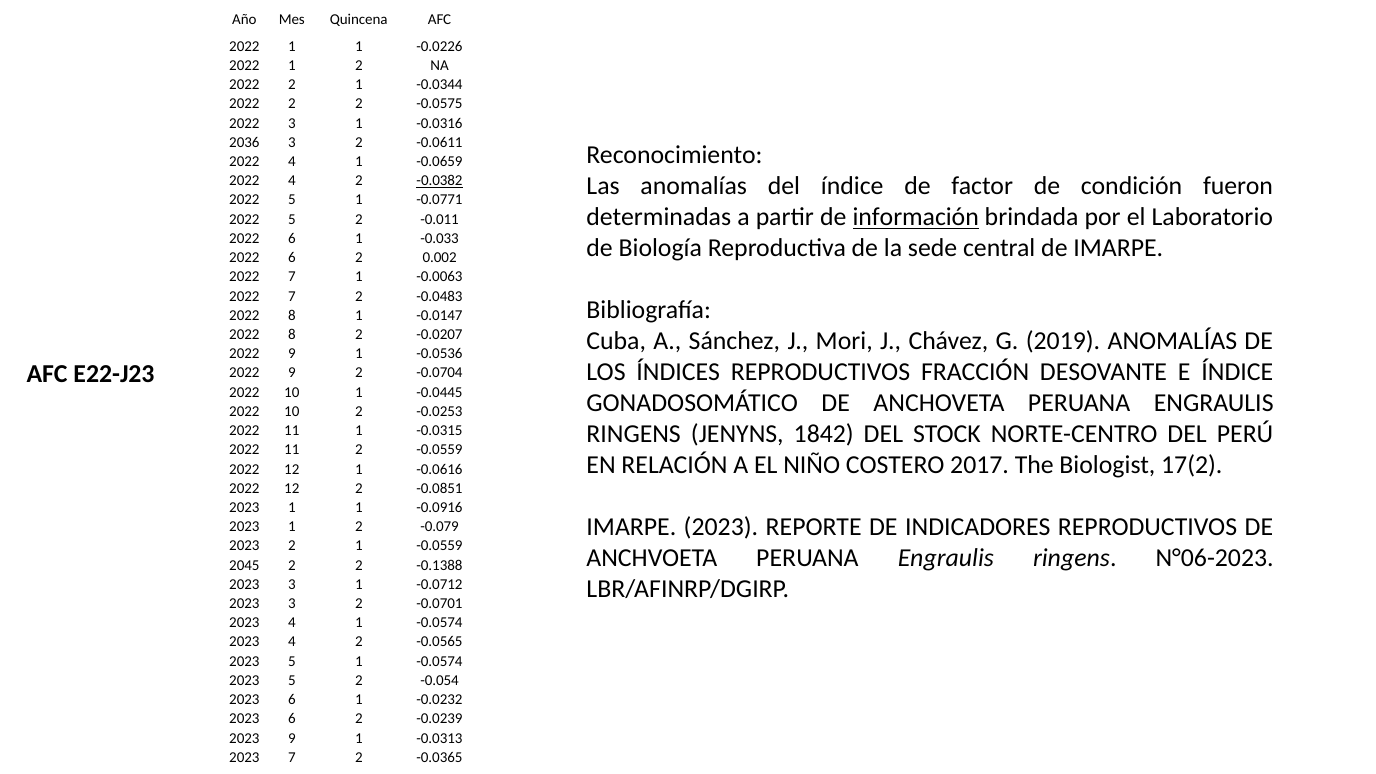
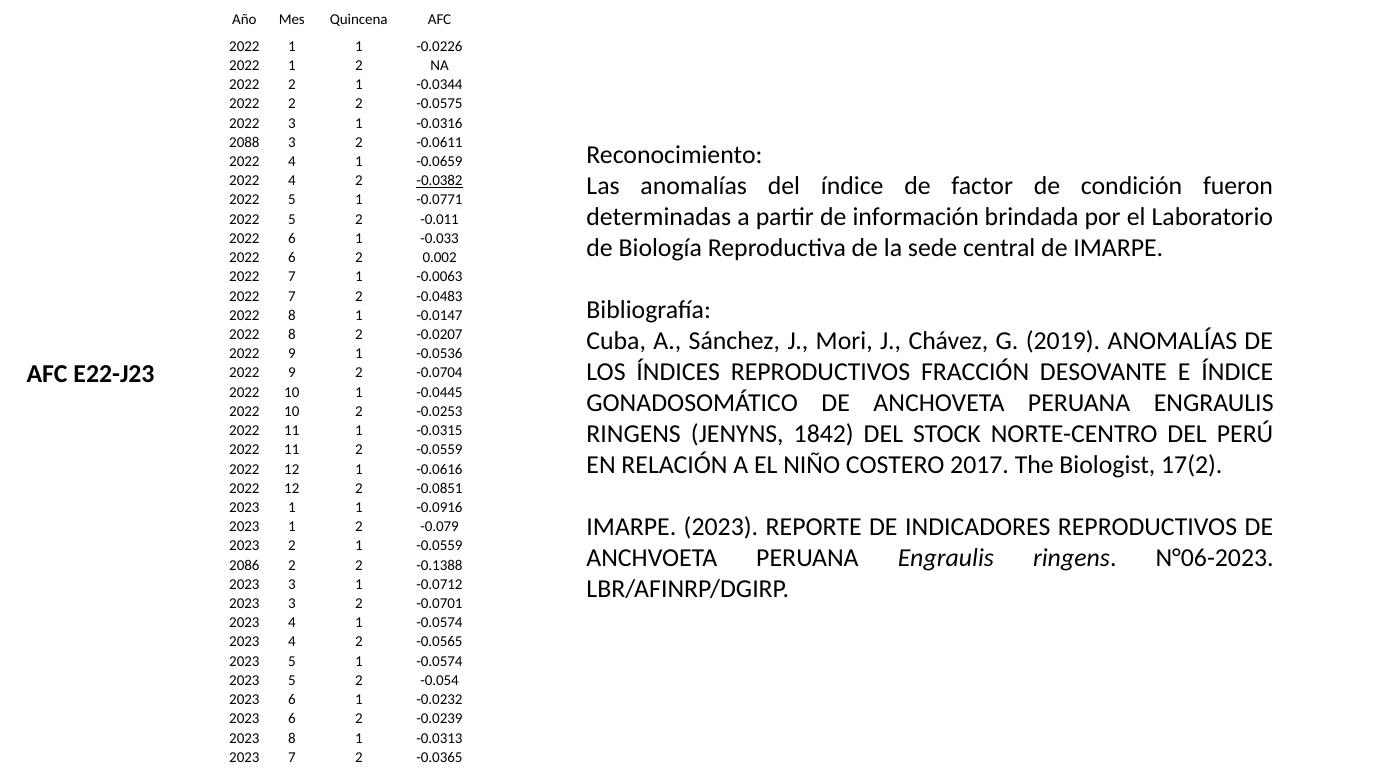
2036: 2036 -> 2088
información underline: present -> none
2045: 2045 -> 2086
2023 9: 9 -> 8
